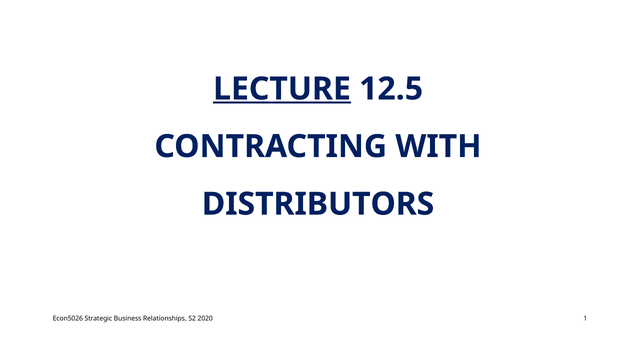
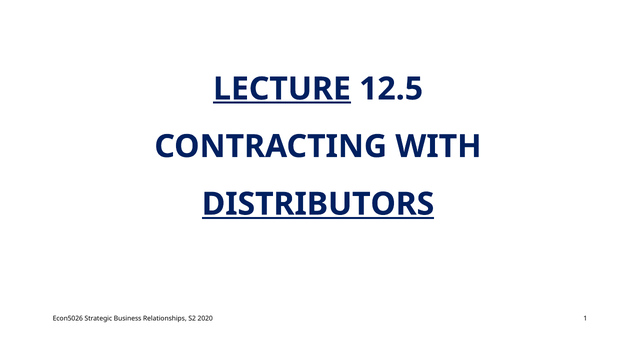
DISTRIBUTORS underline: none -> present
